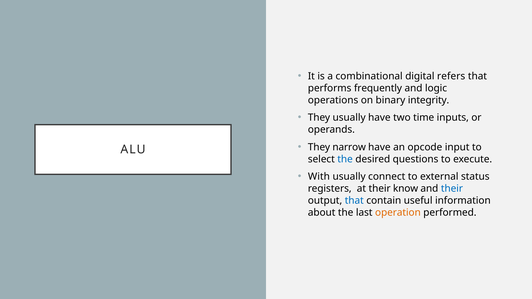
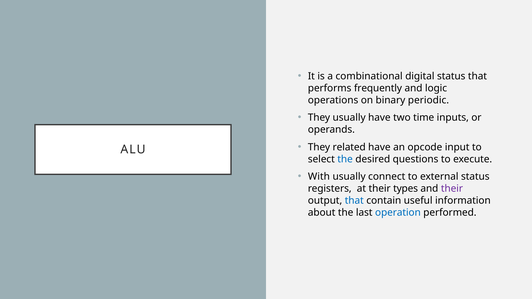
digital refers: refers -> status
integrity: integrity -> periodic
narrow: narrow -> related
know: know -> types
their at (452, 189) colour: blue -> purple
operation colour: orange -> blue
